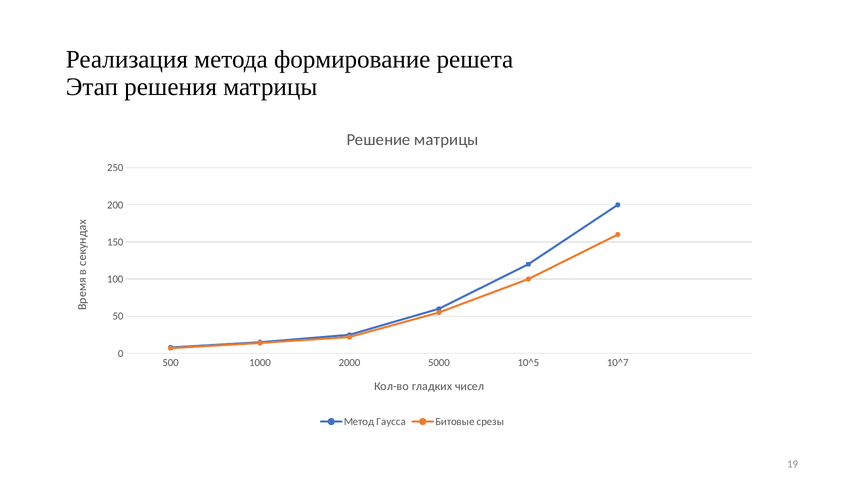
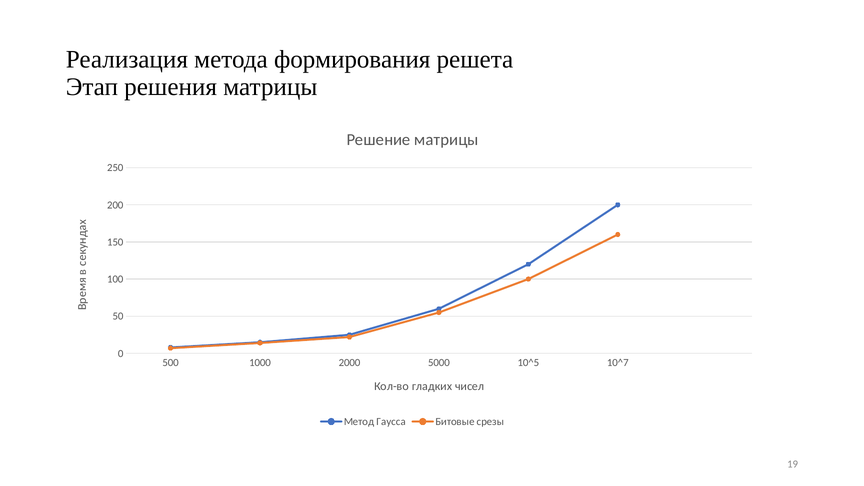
формирование: формирование -> формирования
